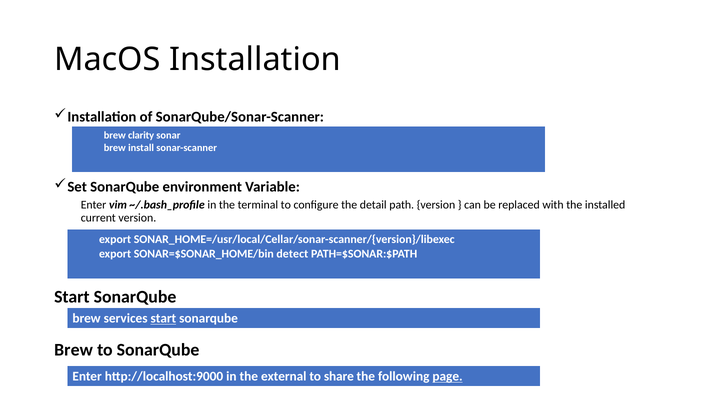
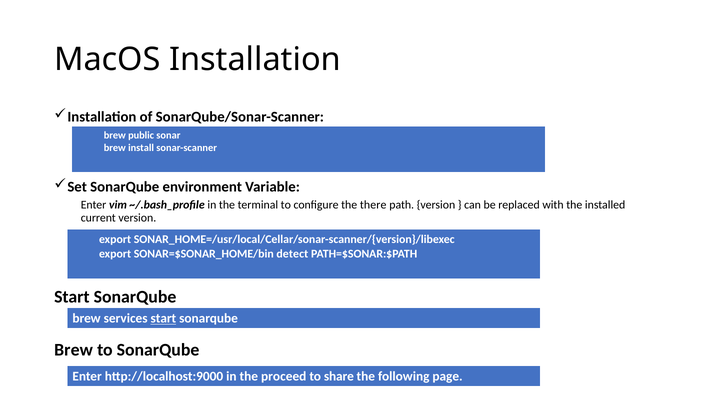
clarity: clarity -> public
detail: detail -> there
external: external -> proceed
page underline: present -> none
